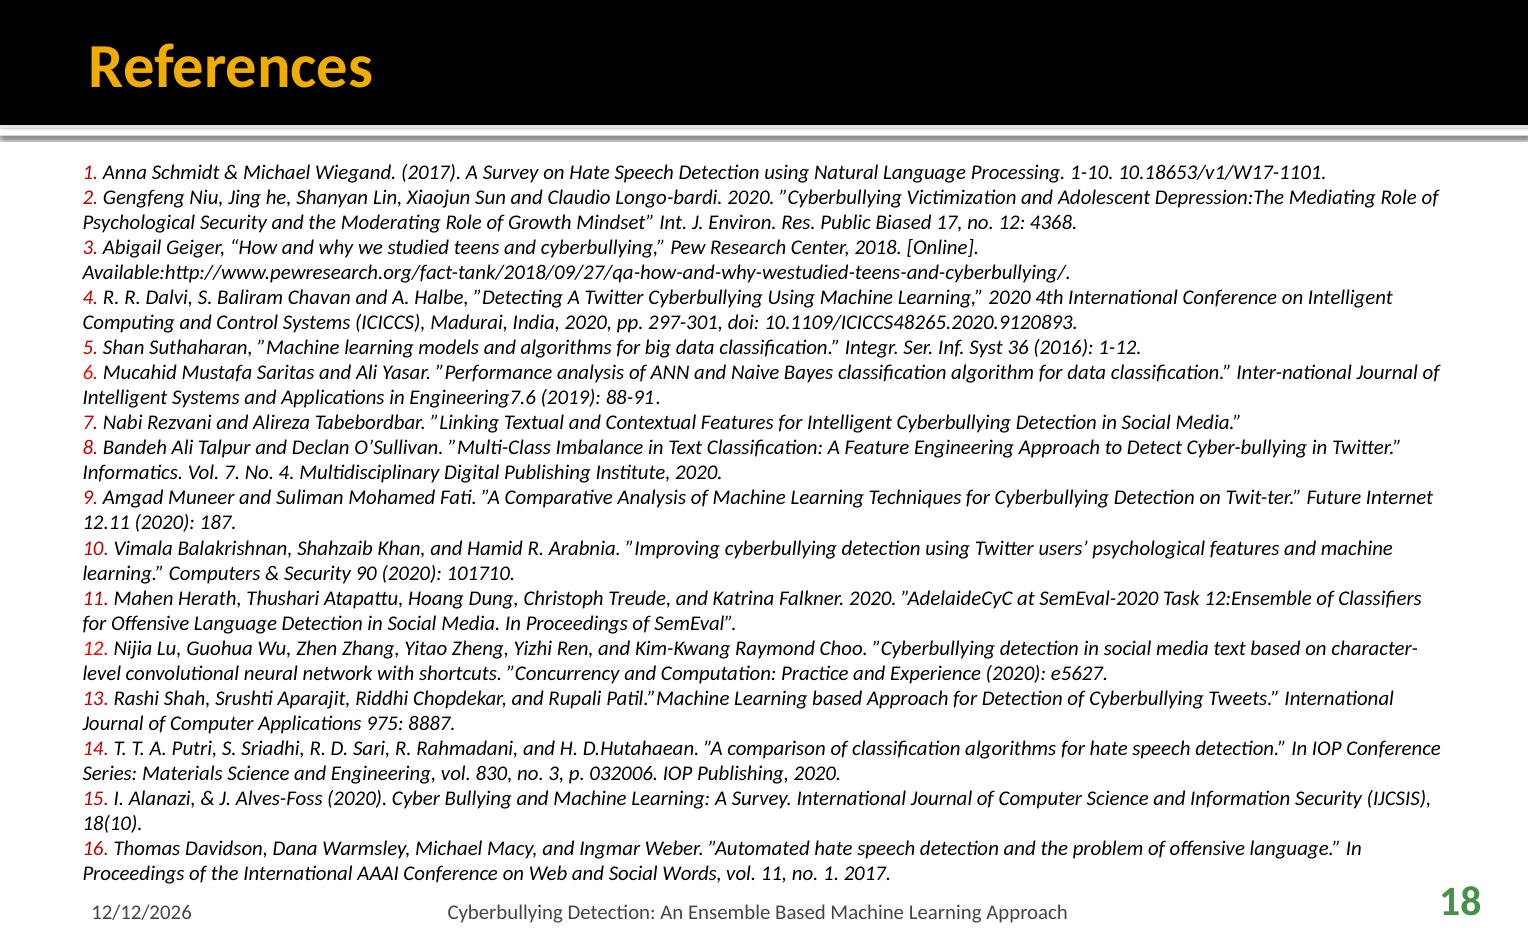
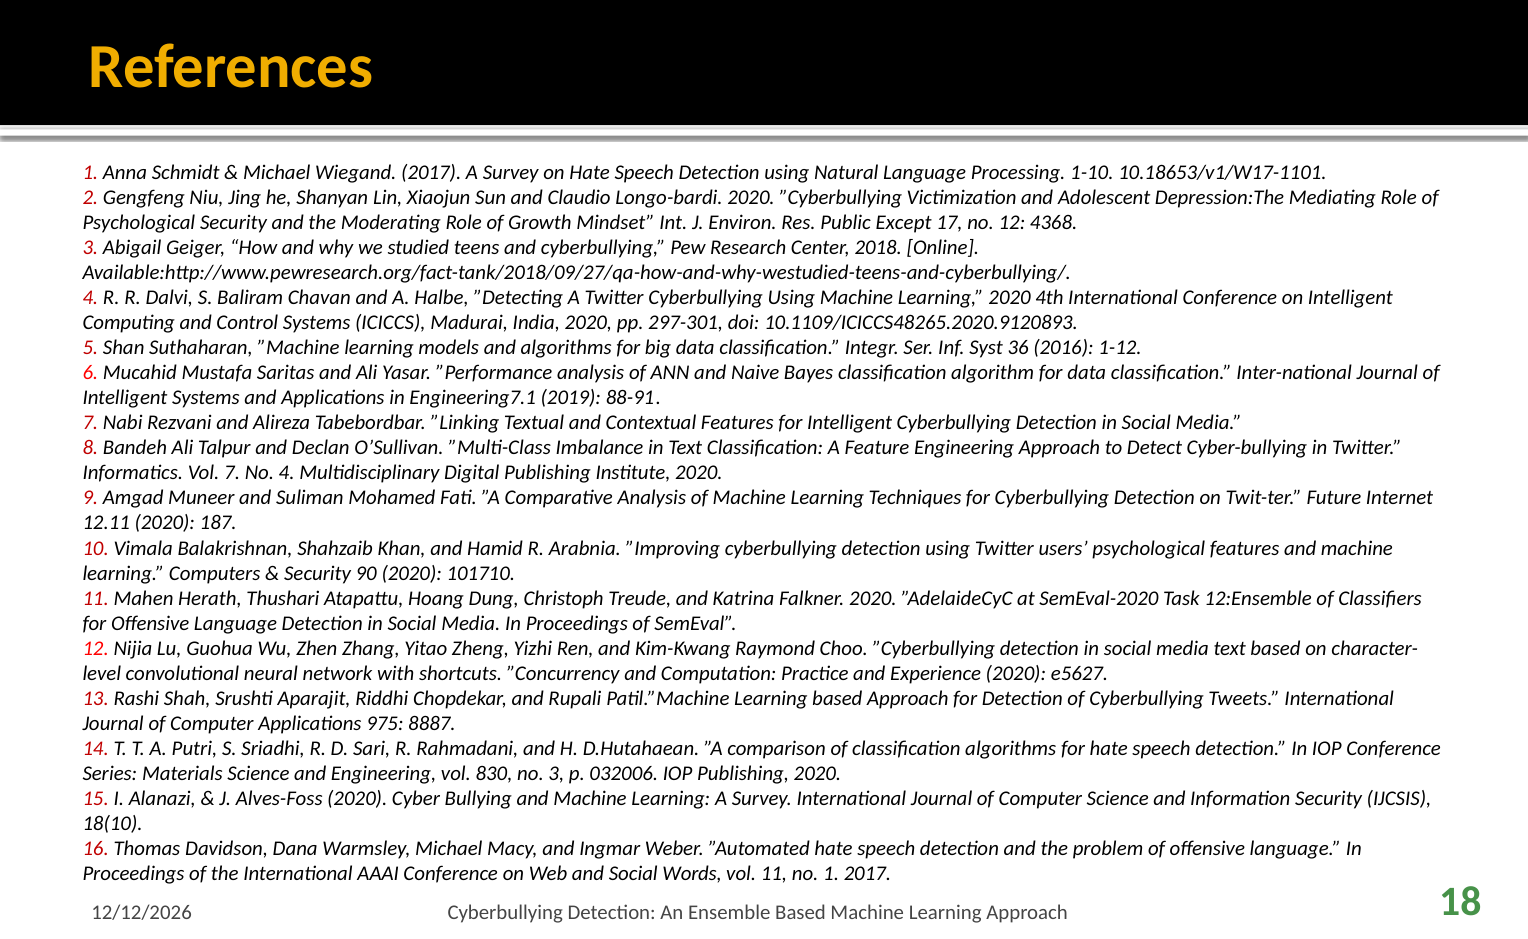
Biased: Biased -> Except
Engineering7.6: Engineering7.6 -> Engineering7.1
